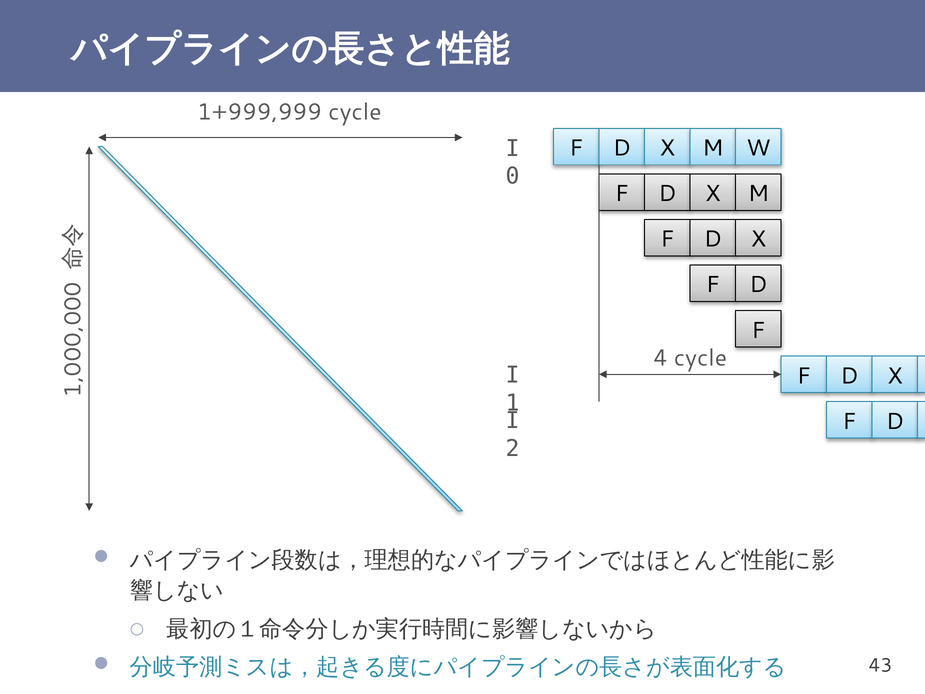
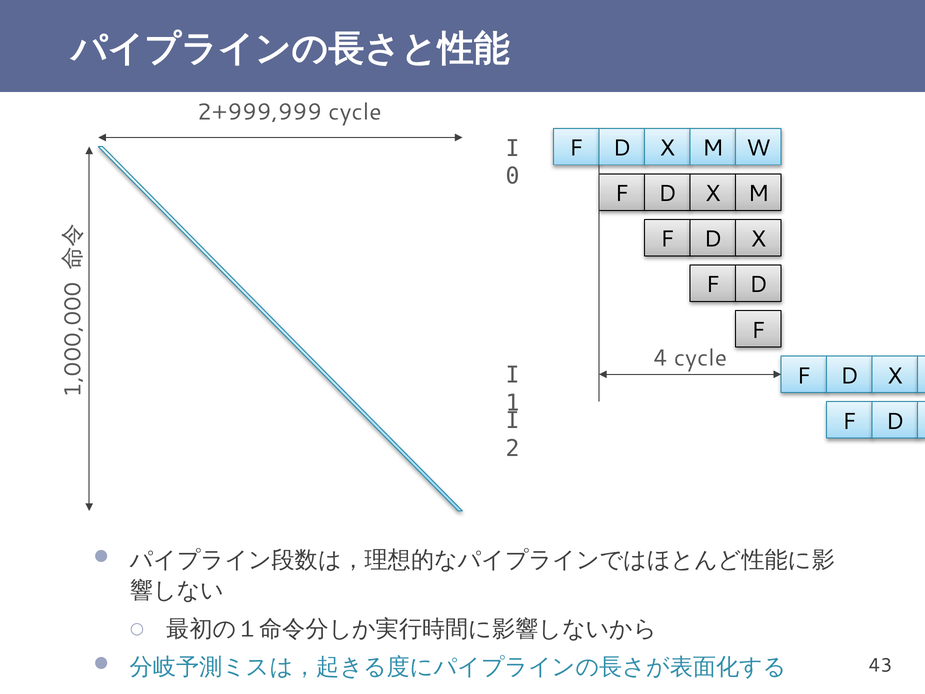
1+999,999: 1+999,999 -> 2+999,999
